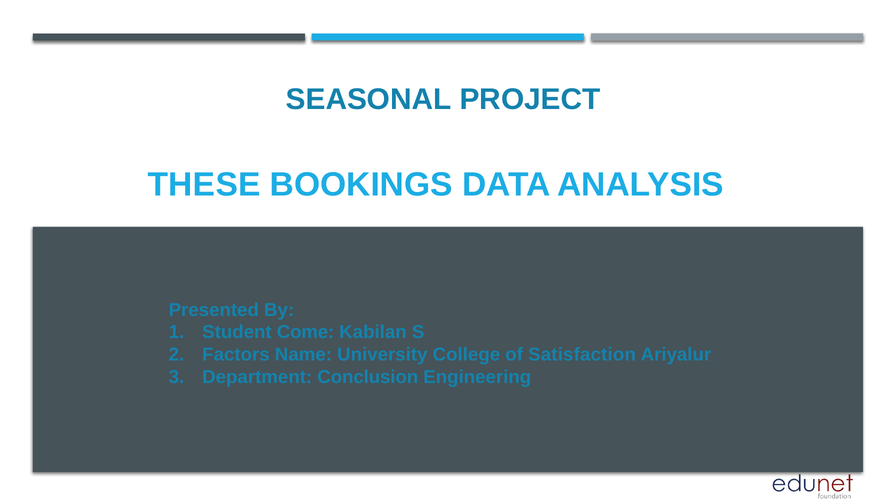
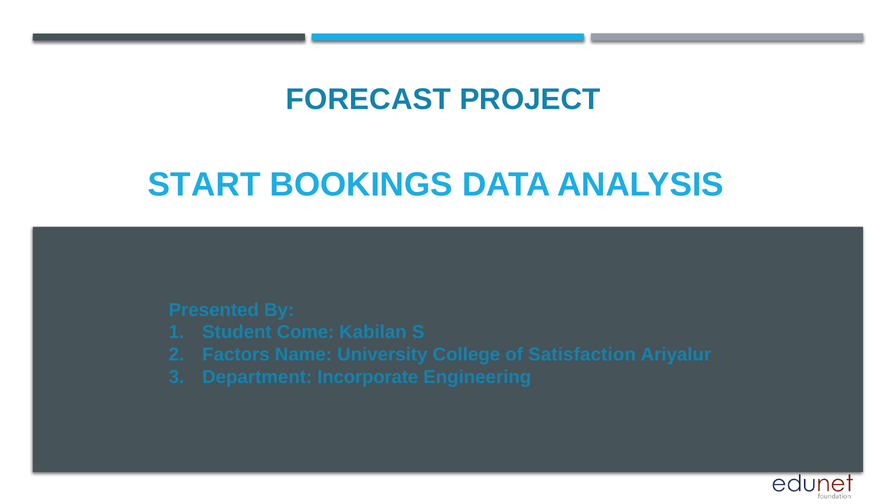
SEASONAL: SEASONAL -> FORECAST
THESE: THESE -> START
Conclusion: Conclusion -> Incorporate
